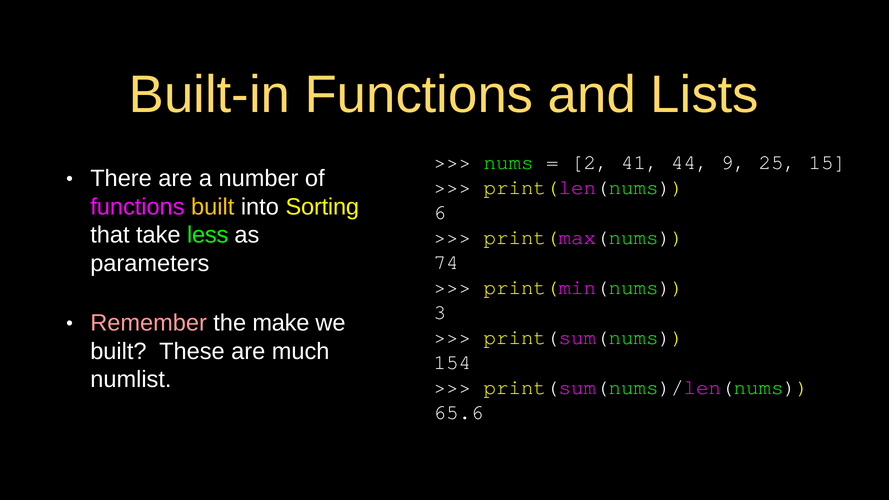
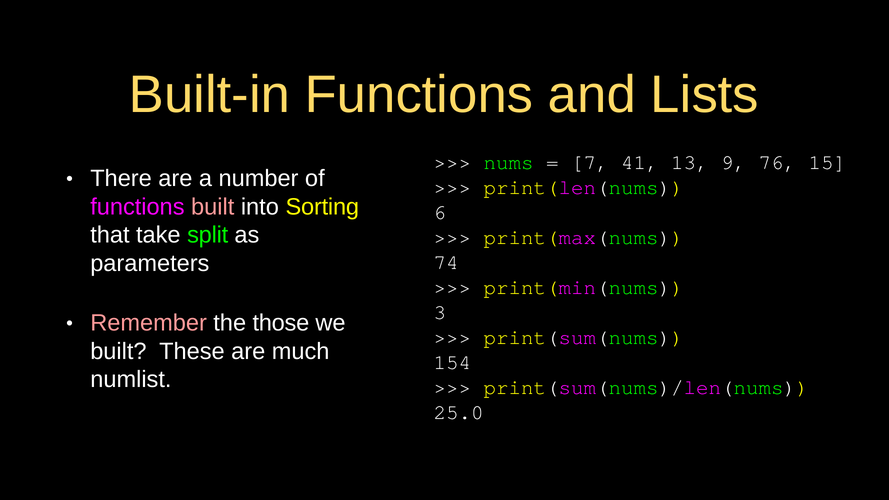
2: 2 -> 7
44: 44 -> 13
25: 25 -> 76
built at (213, 207) colour: yellow -> pink
less: less -> split
make: make -> those
65.6: 65.6 -> 25.0
